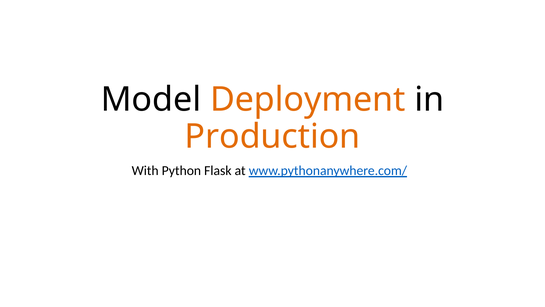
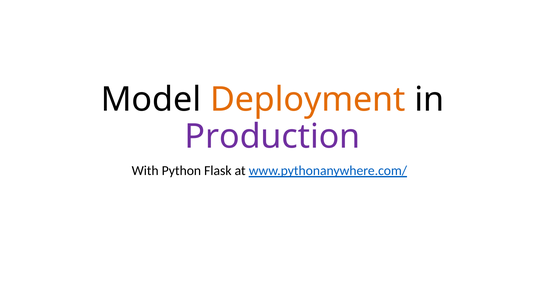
Production colour: orange -> purple
